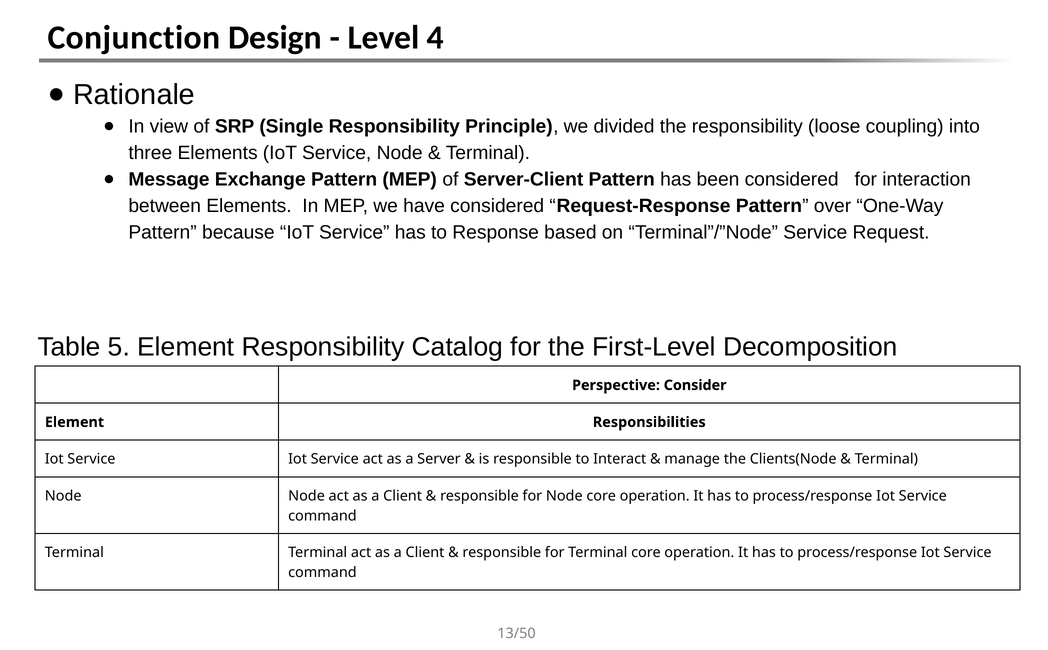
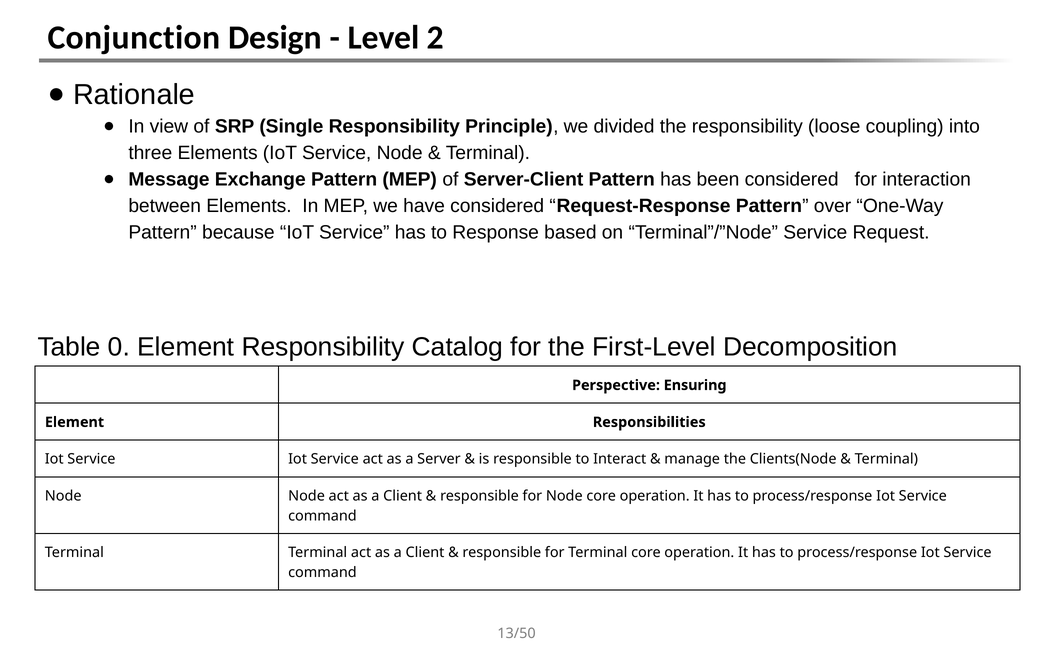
4: 4 -> 2
5: 5 -> 0
Consider: Consider -> Ensuring
